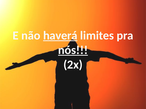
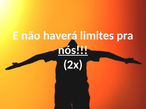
haverá underline: present -> none
